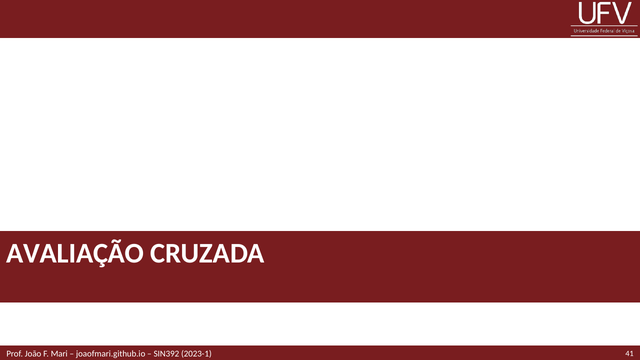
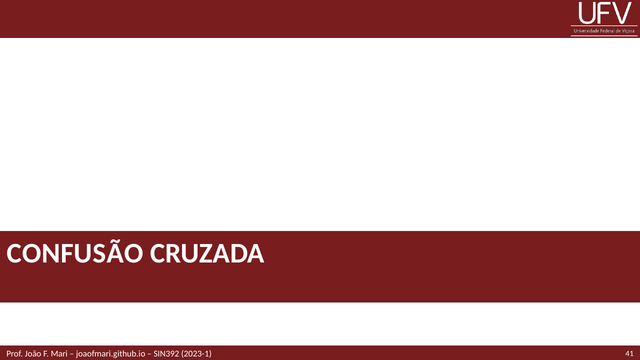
AVALIAÇÃO: AVALIAÇÃO -> CONFUSÃO
